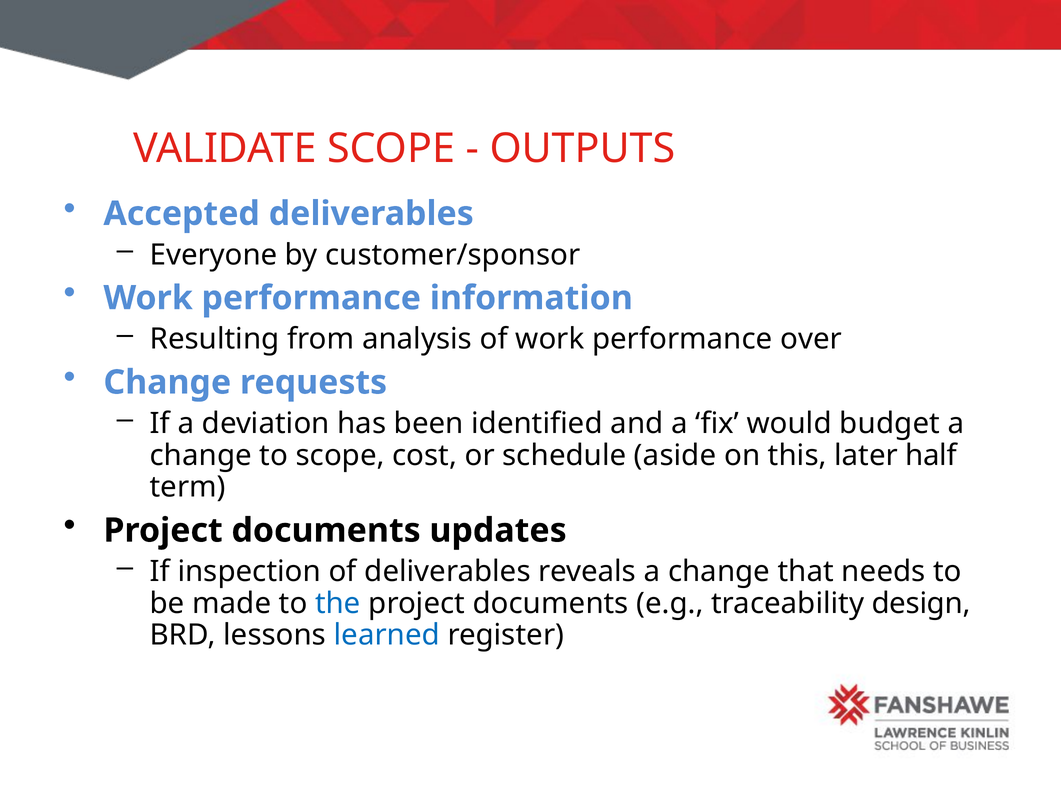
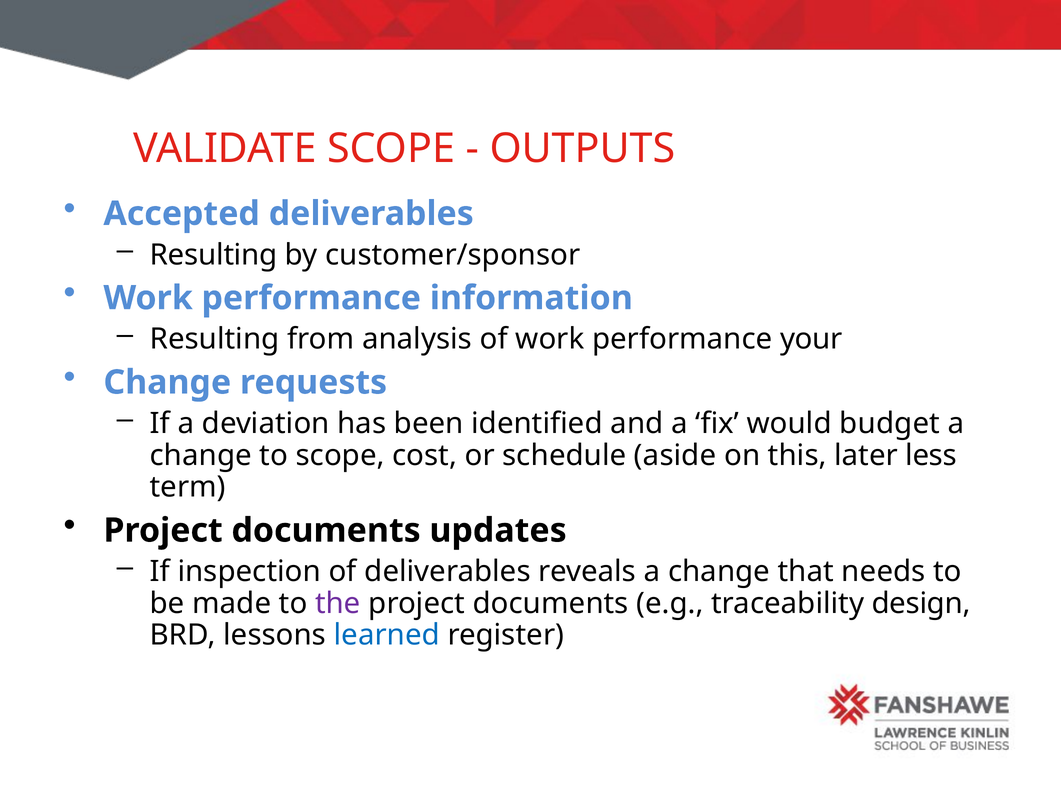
Everyone at (214, 255): Everyone -> Resulting
over: over -> your
half: half -> less
the colour: blue -> purple
